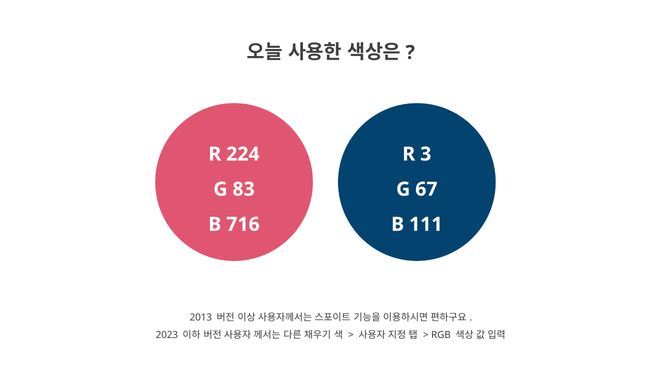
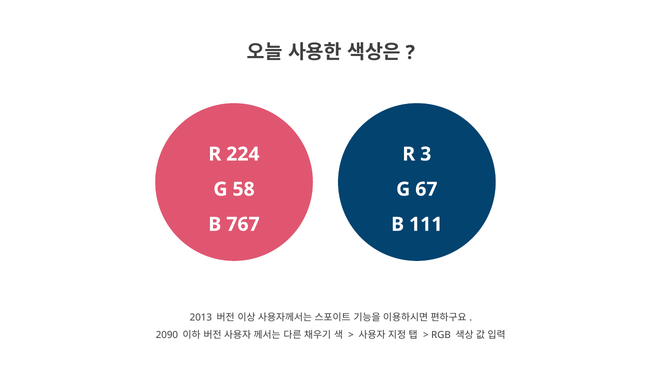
83: 83 -> 58
716: 716 -> 767
2023: 2023 -> 2090
